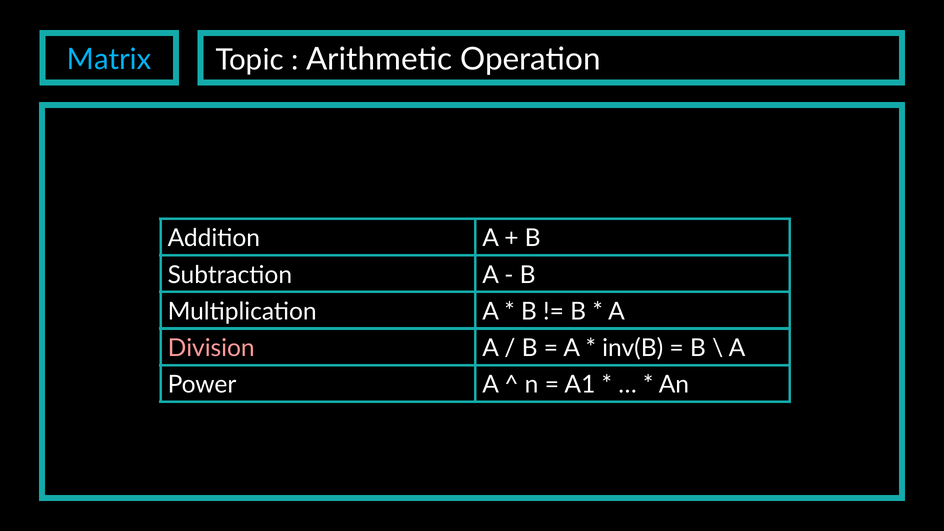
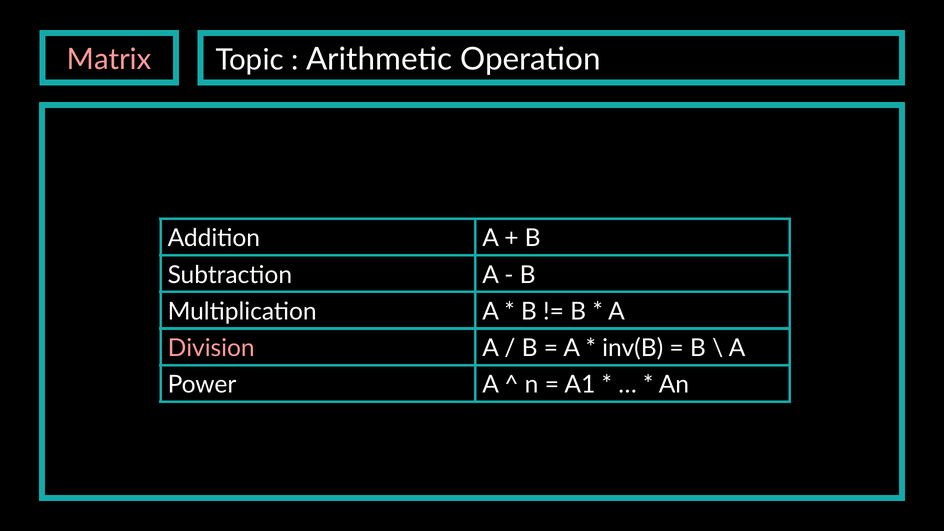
Matrix colour: light blue -> pink
